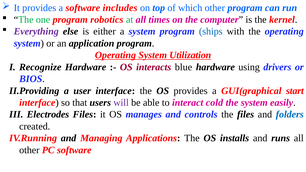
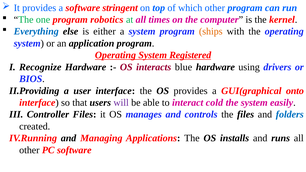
includes: includes -> stringent
Everything colour: purple -> blue
ships colour: blue -> orange
Utilization: Utilization -> Registered
start: start -> onto
Electrodes: Electrodes -> Controller
